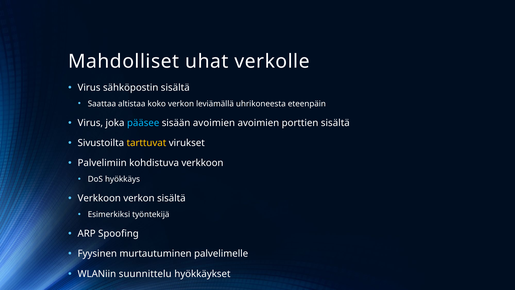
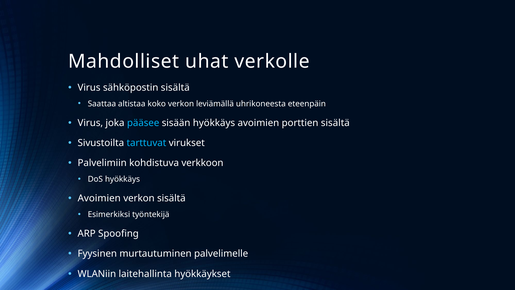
sisään avoimien: avoimien -> hyökkäys
tarttuvat colour: yellow -> light blue
Verkkoon at (99, 198): Verkkoon -> Avoimien
suunnittelu: suunnittelu -> laitehallinta
